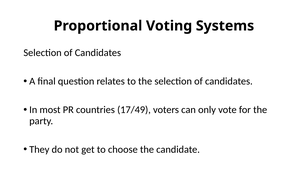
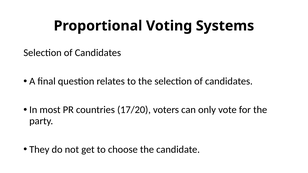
17/49: 17/49 -> 17/20
